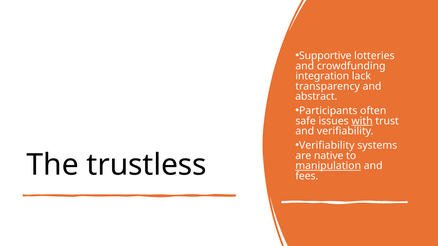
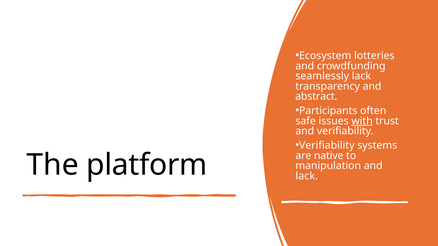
Supportive: Supportive -> Ecosystem
integration: integration -> seamlessly
trustless: trustless -> platform
manipulation underline: present -> none
fees at (307, 176): fees -> lack
